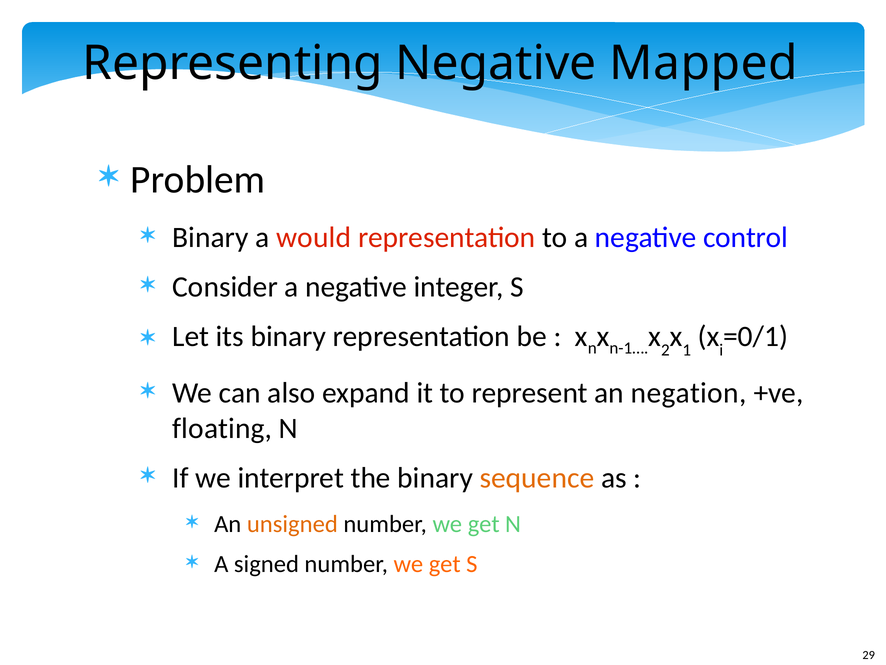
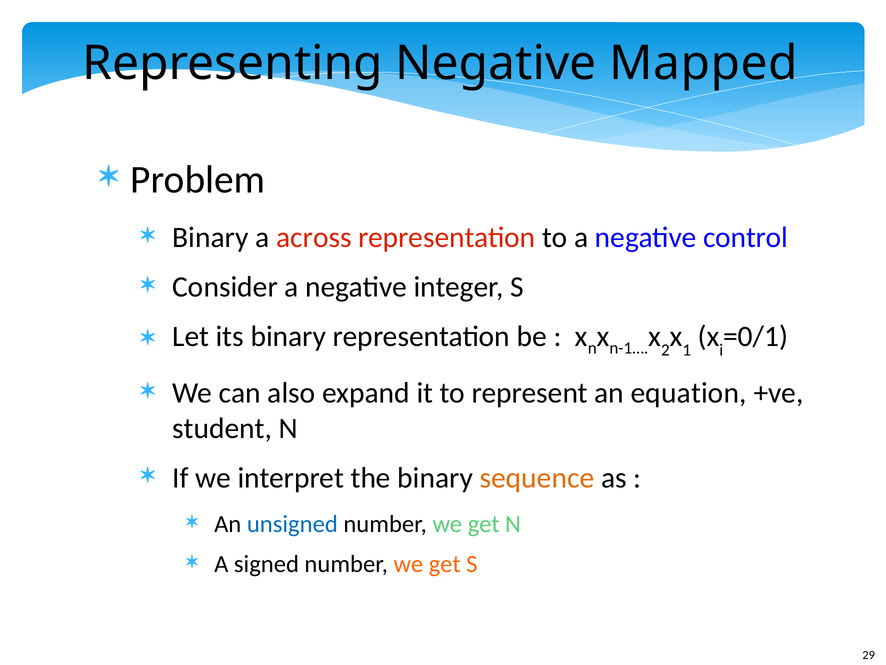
would: would -> across
negation: negation -> equation
floating: floating -> student
unsigned colour: orange -> blue
